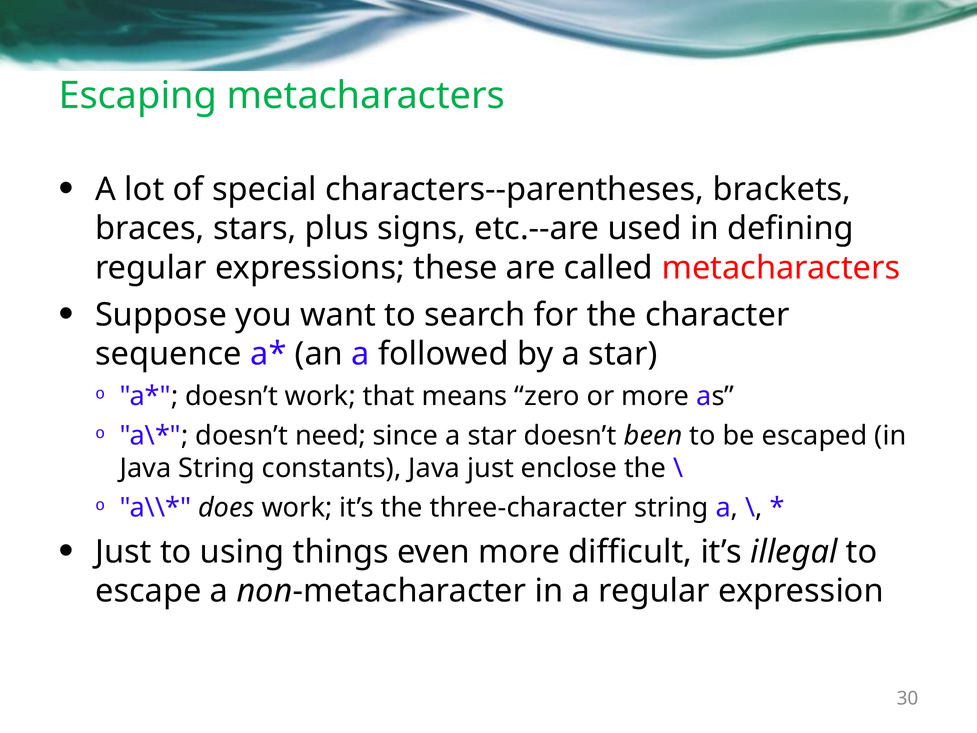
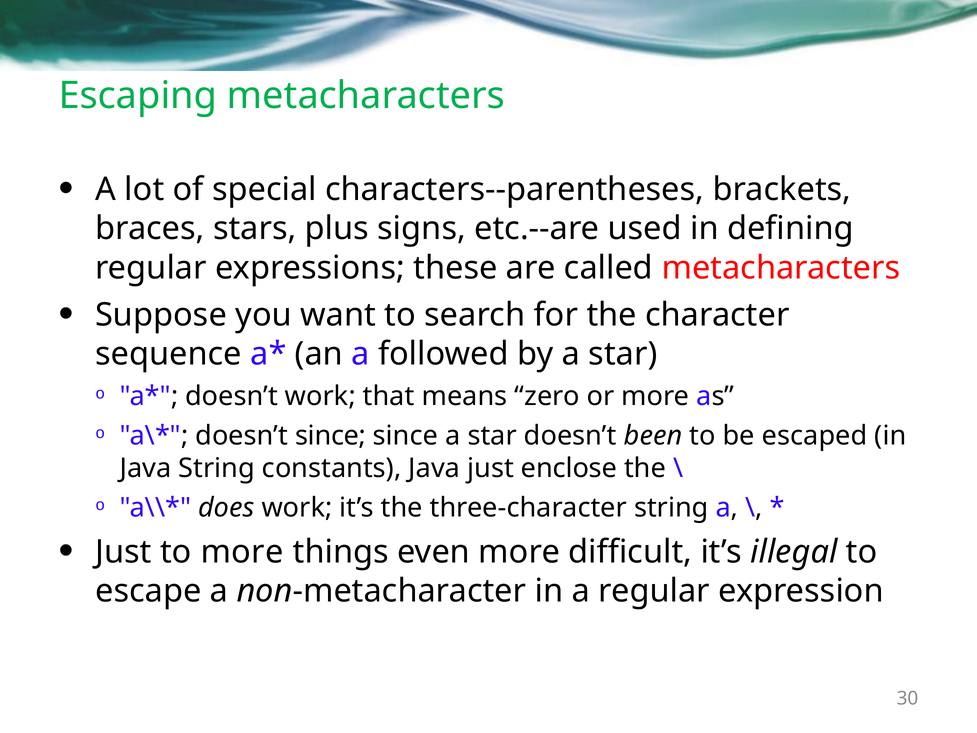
doesn’t need: need -> since
to using: using -> more
